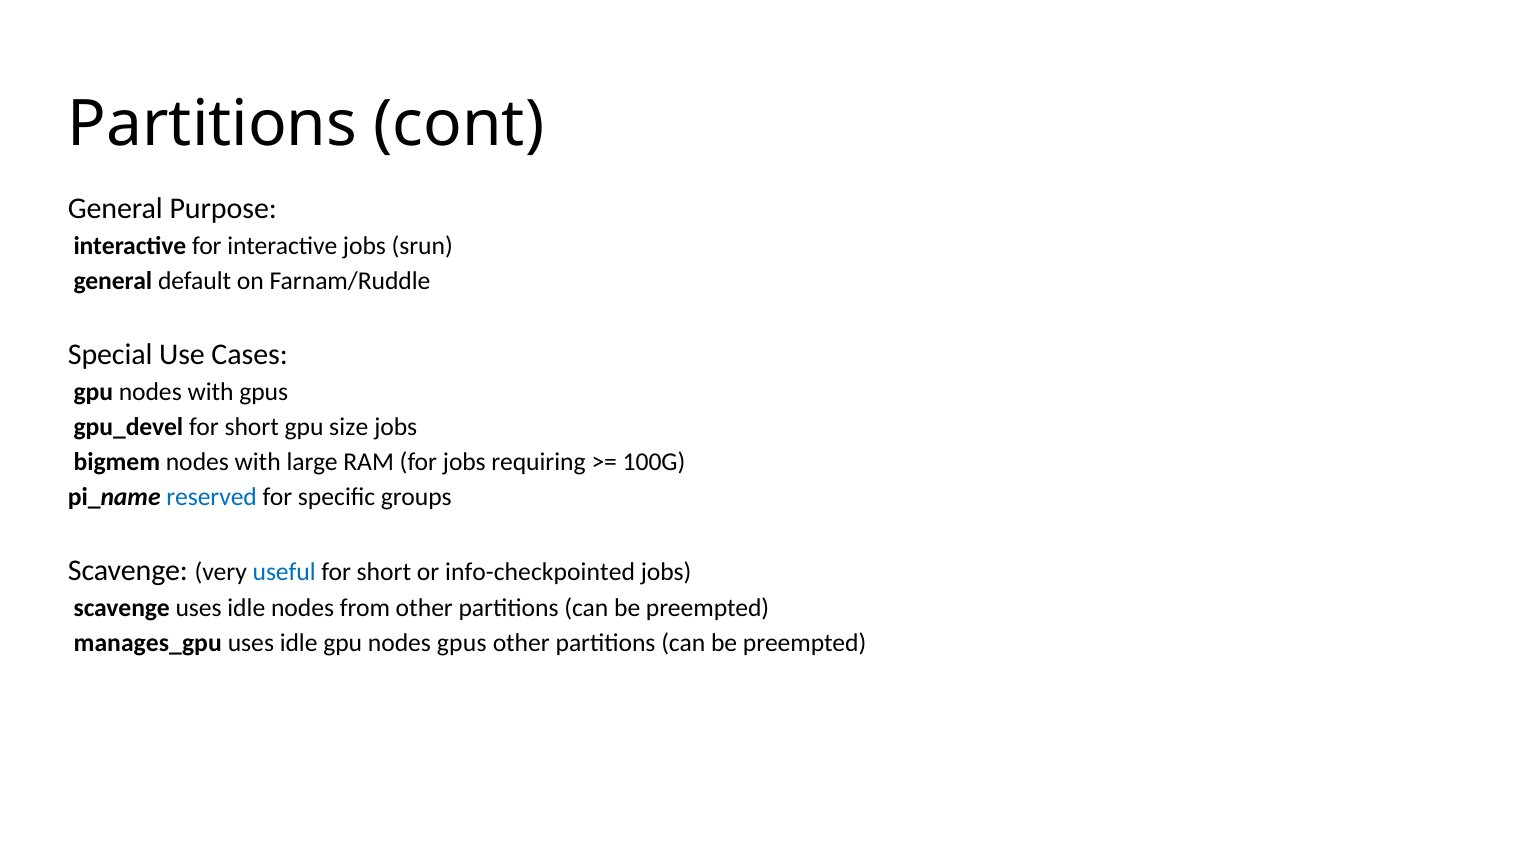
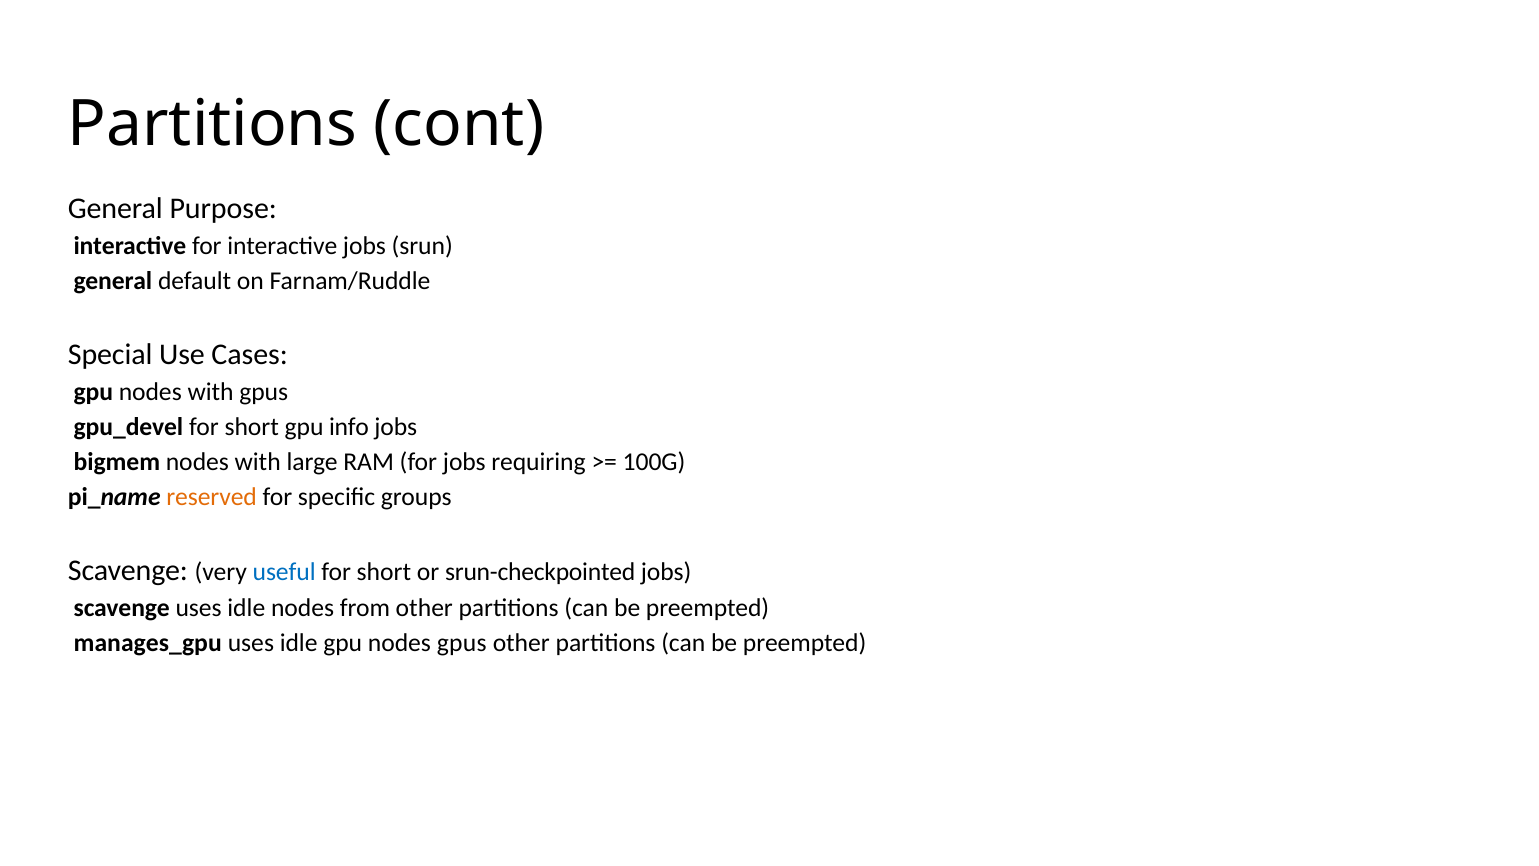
size: size -> info
reserved colour: blue -> orange
info-checkpointed: info-checkpointed -> srun-checkpointed
